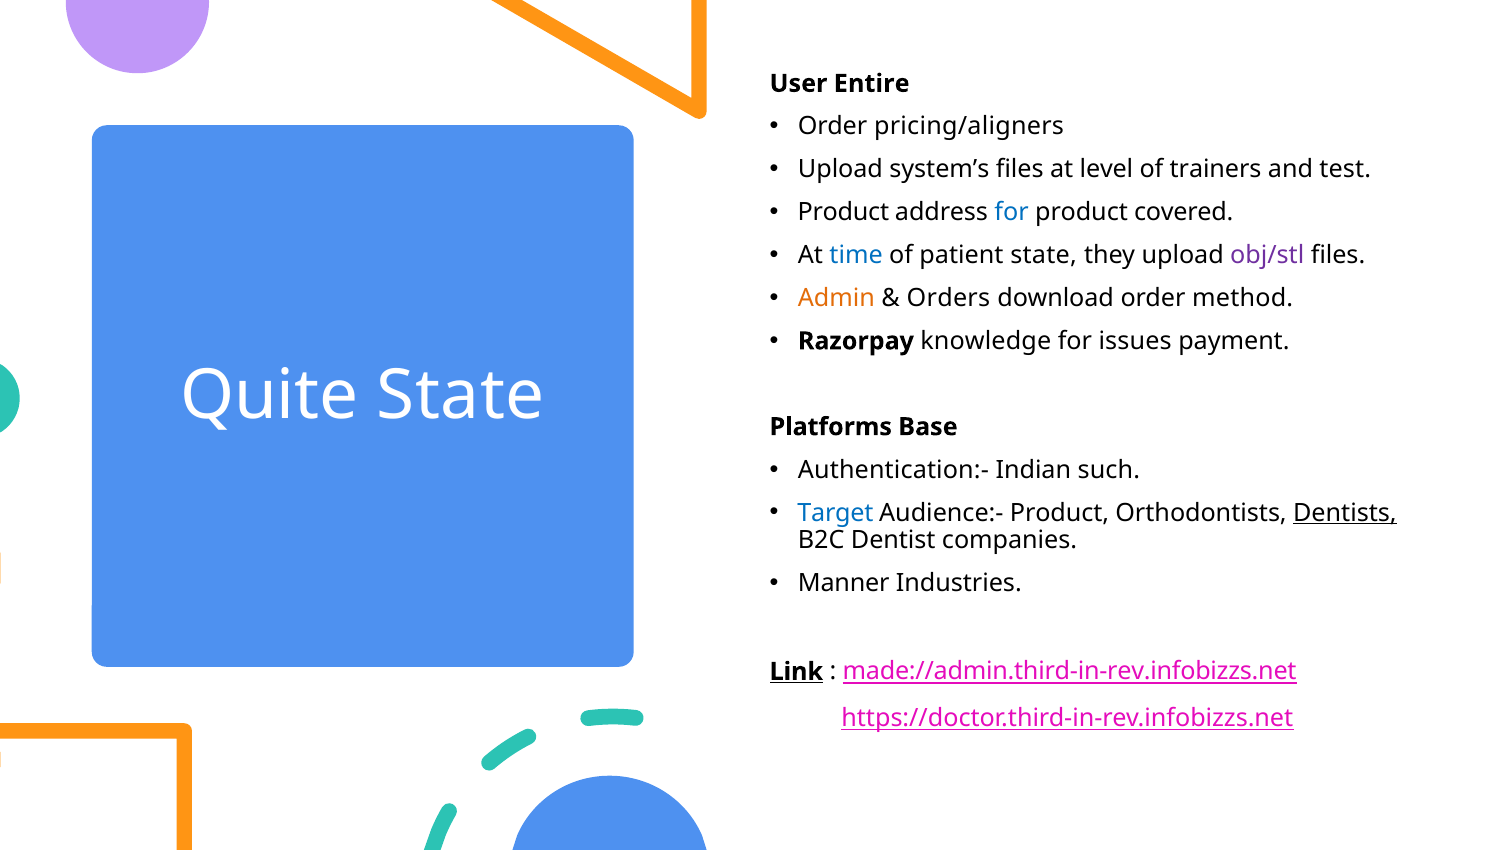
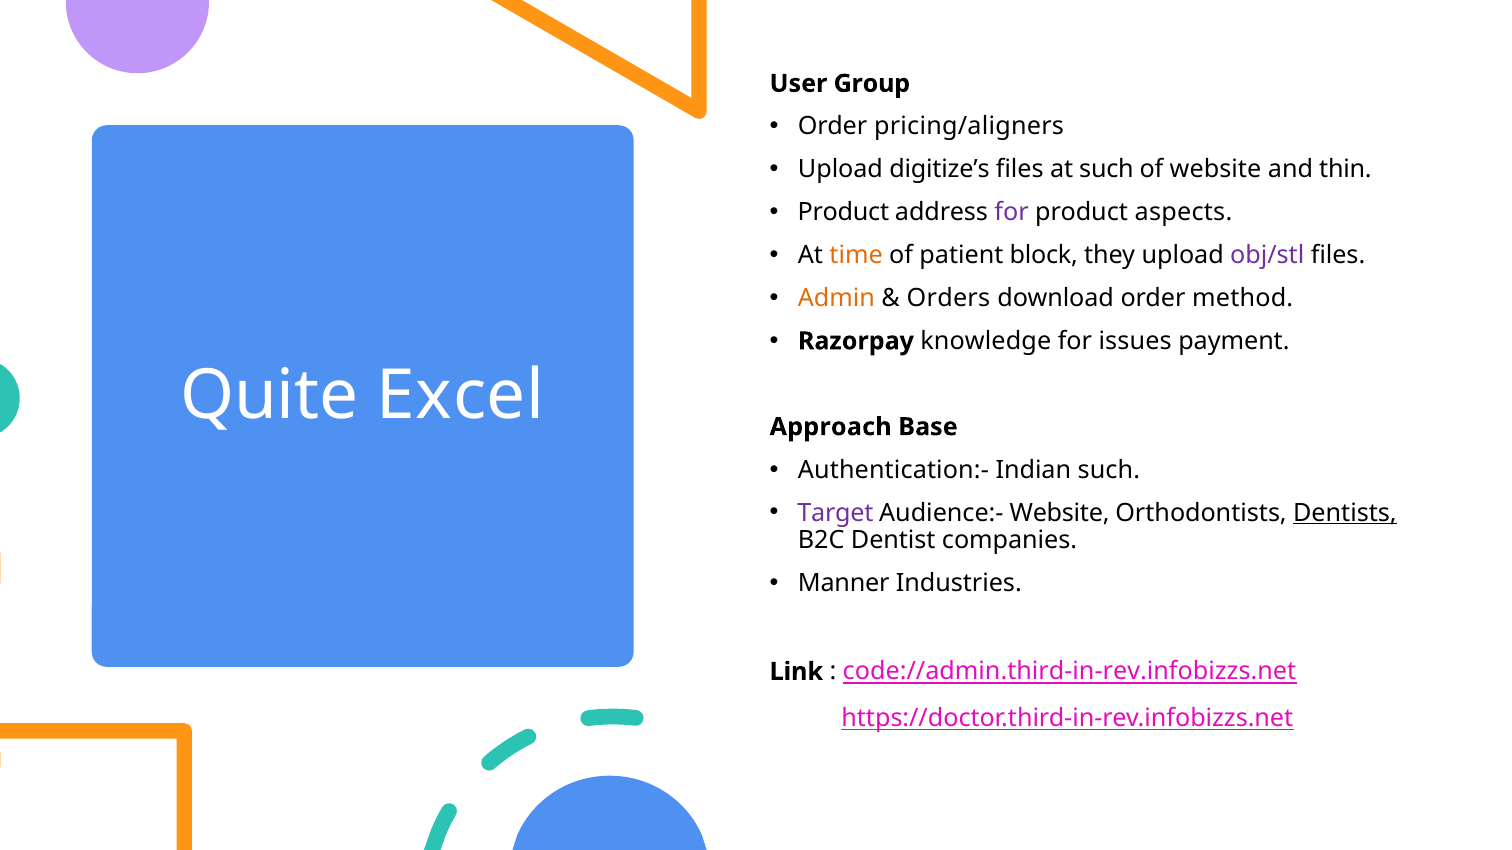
Entire: Entire -> Group
system’s: system’s -> digitize’s
at level: level -> such
of trainers: trainers -> website
test: test -> thin
for at (1012, 212) colour: blue -> purple
covered: covered -> aspects
time colour: blue -> orange
patient state: state -> block
Quite State: State -> Excel
Platforms: Platforms -> Approach
Target colour: blue -> purple
Audience:- Product: Product -> Website
Link underline: present -> none
made://admin.third-in-rev.infobizzs.net: made://admin.third-in-rev.infobizzs.net -> code://admin.third-in-rev.infobizzs.net
